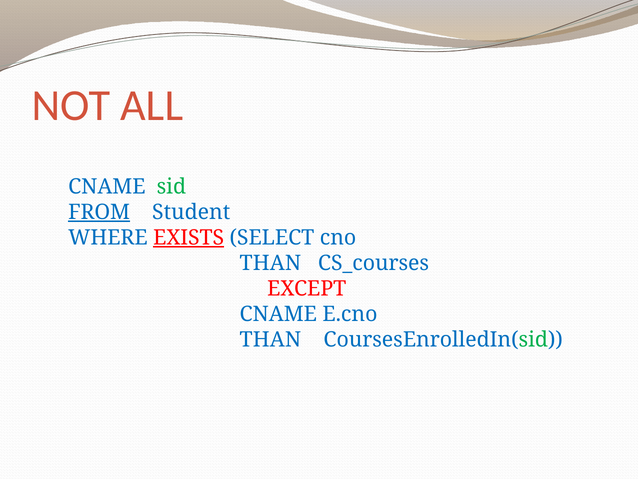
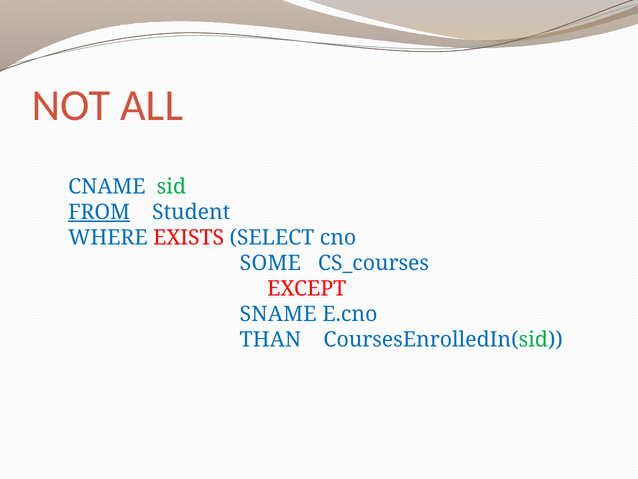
EXISTS underline: present -> none
THAN at (270, 263): THAN -> SOME
CNAME at (278, 314): CNAME -> SNAME
